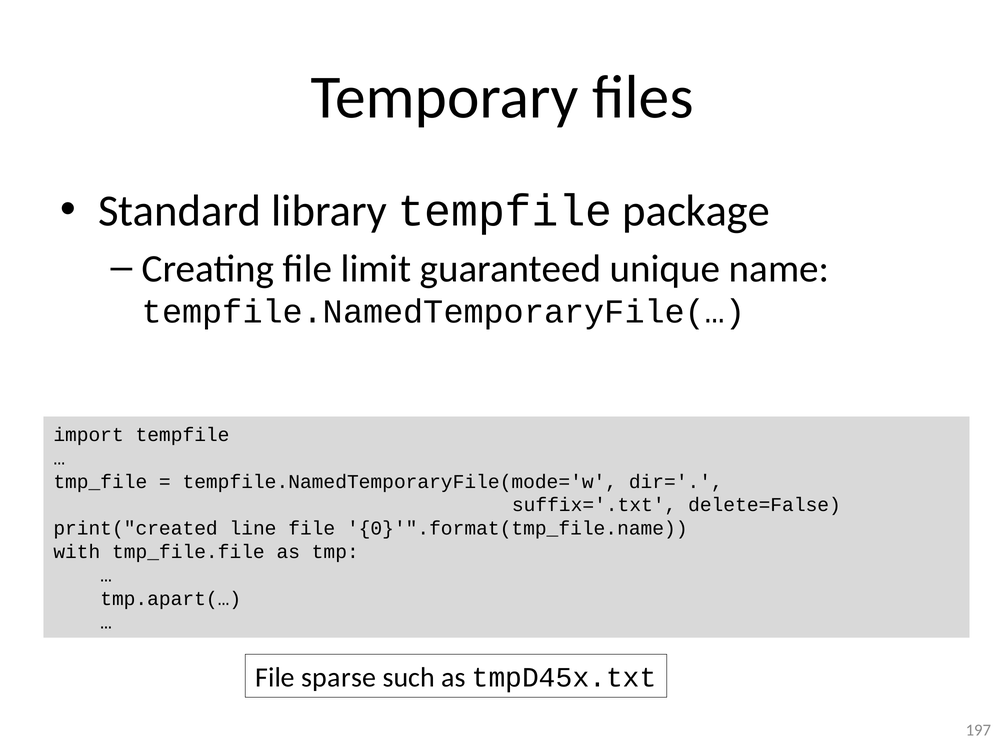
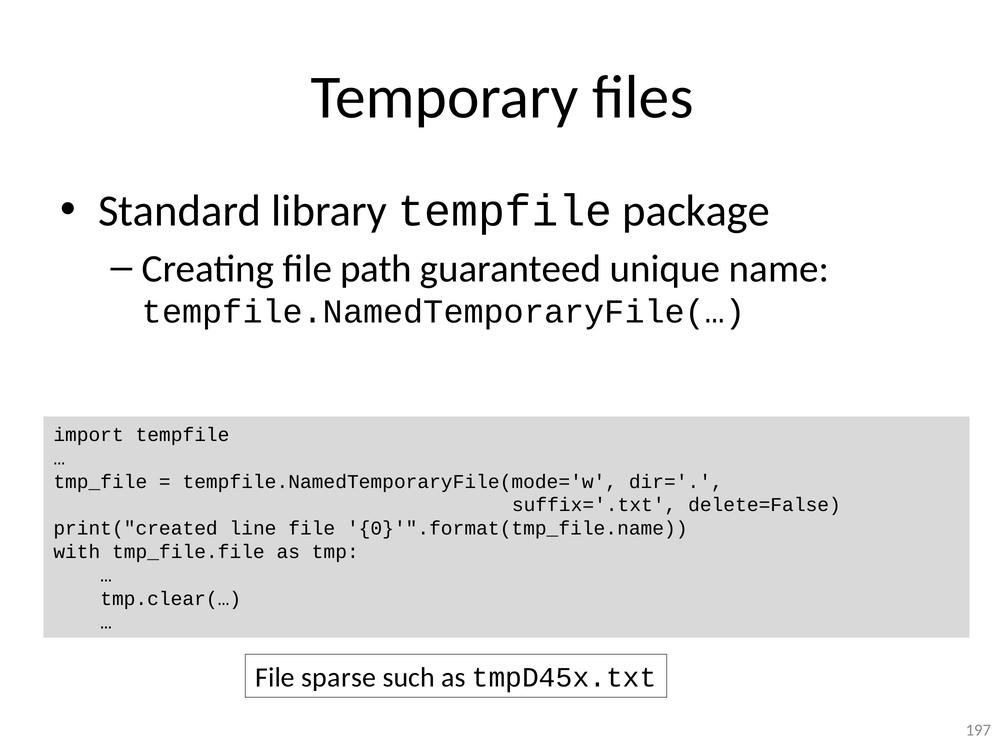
limit: limit -> path
tmp.apart(…: tmp.apart(… -> tmp.clear(…
